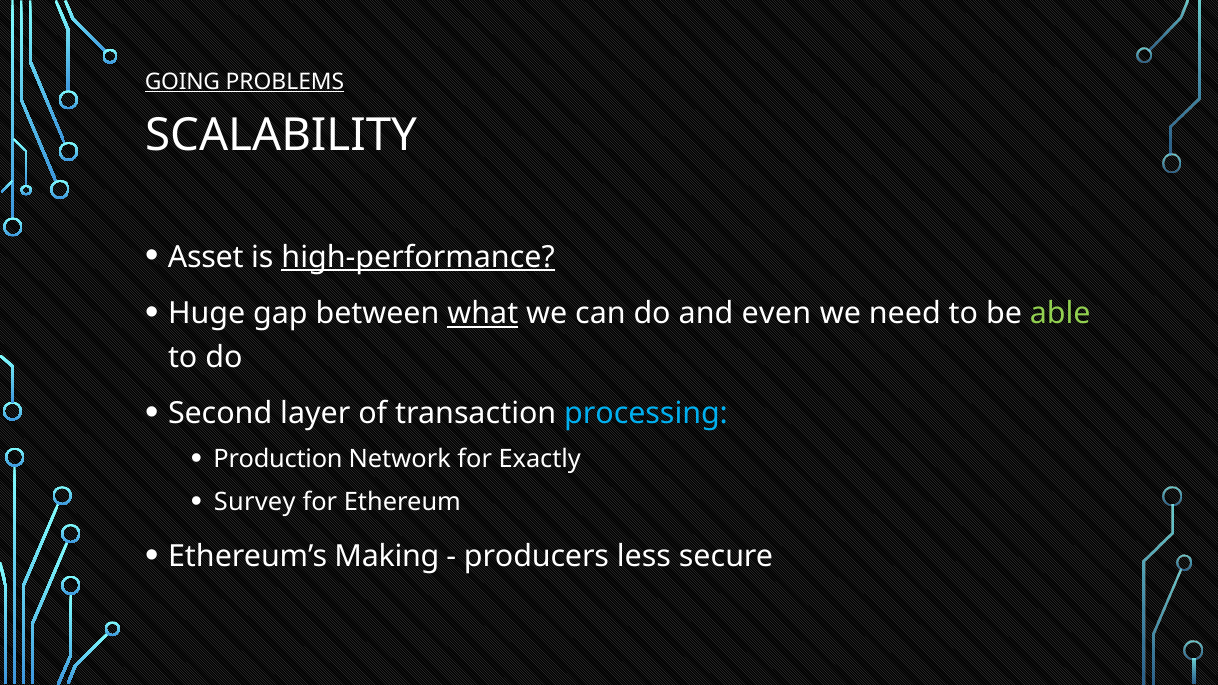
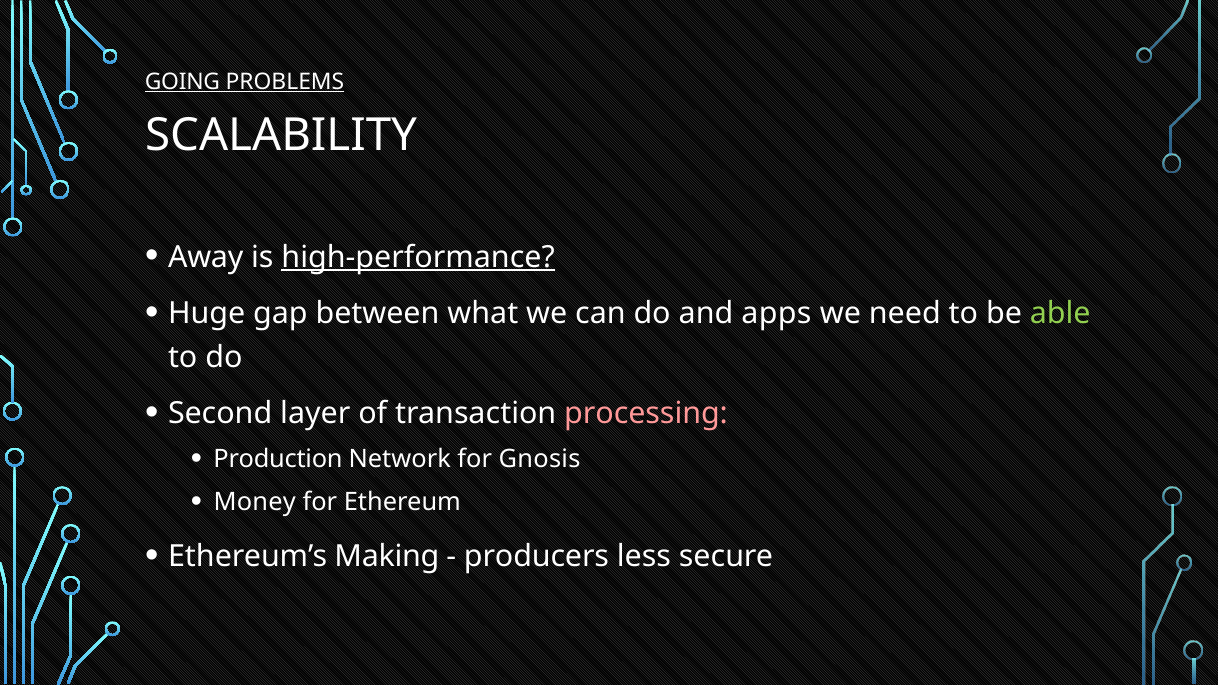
Asset: Asset -> Away
what underline: present -> none
even: even -> apps
processing colour: light blue -> pink
Exactly: Exactly -> Gnosis
Survey: Survey -> Money
